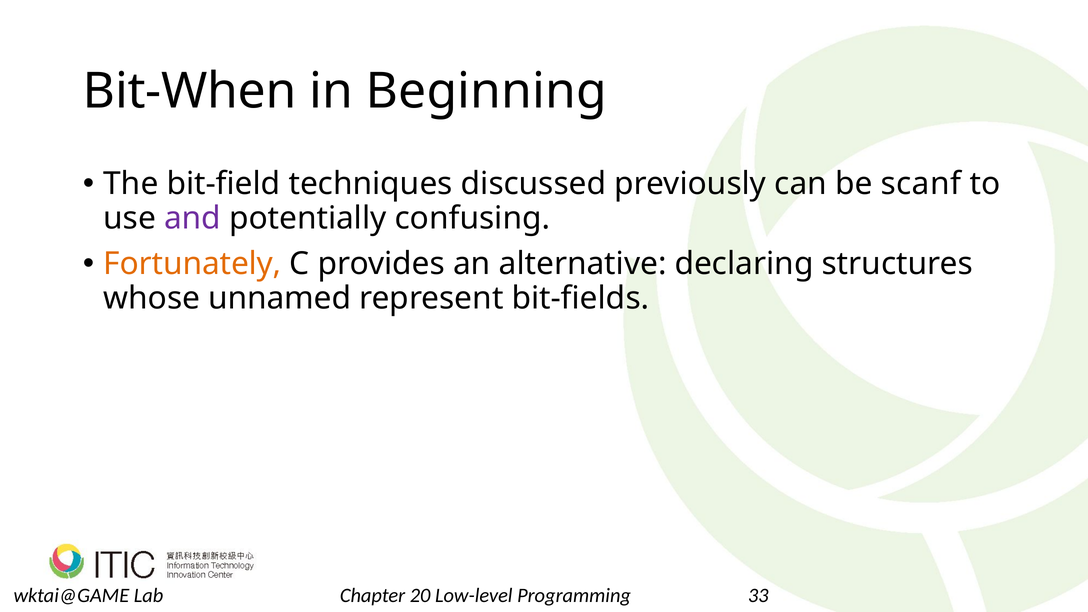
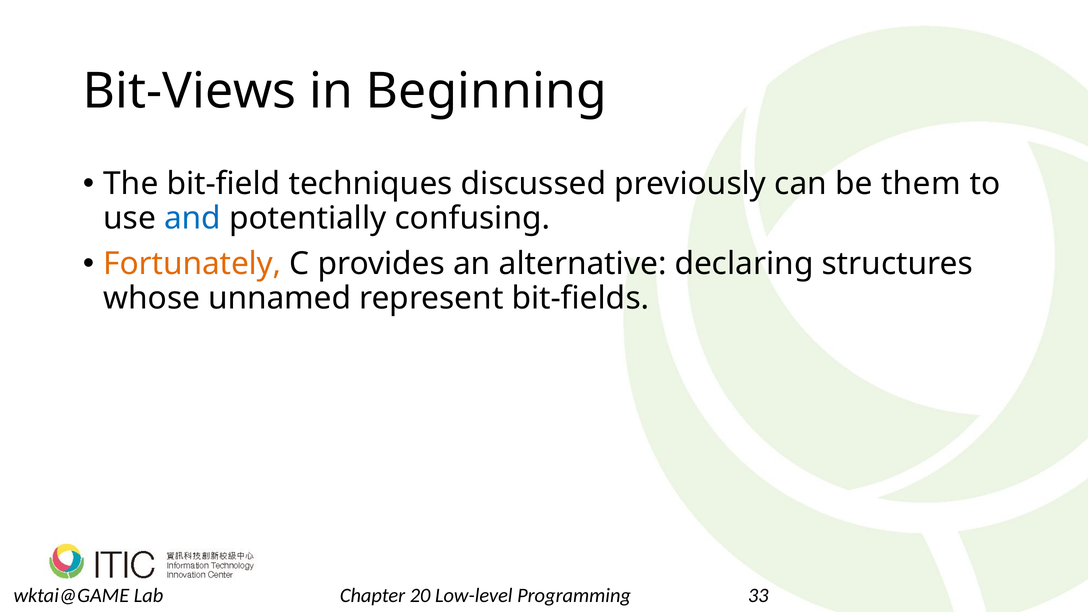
Bit-When: Bit-When -> Bit-Views
scanf: scanf -> them
and colour: purple -> blue
